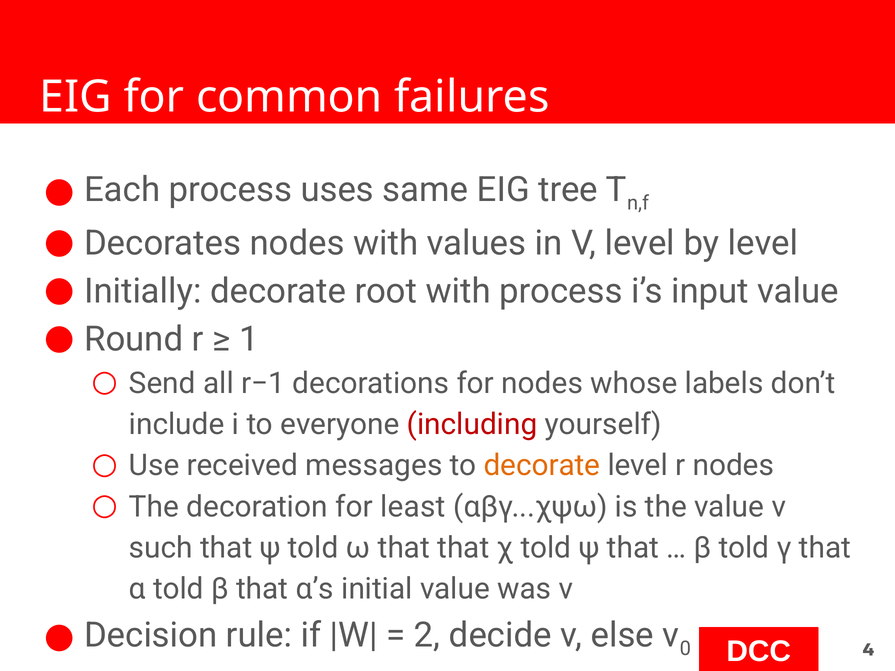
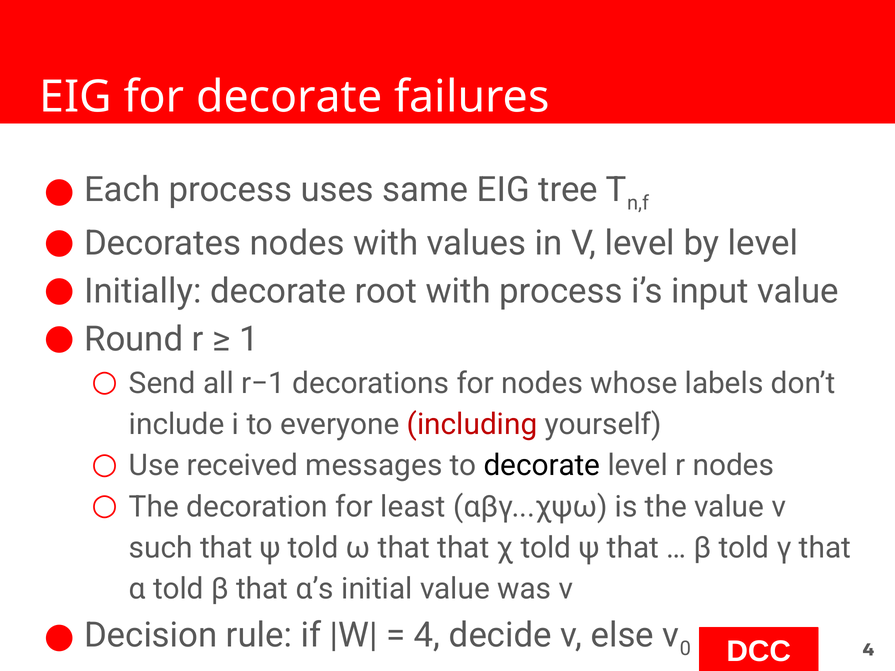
for common: common -> decorate
decorate at (542, 466) colour: orange -> black
2 at (427, 635): 2 -> 4
